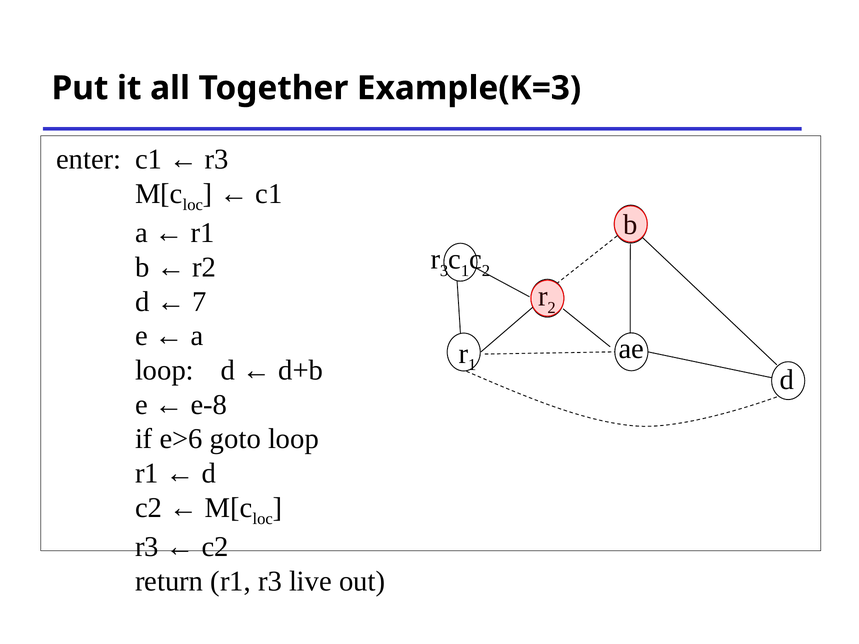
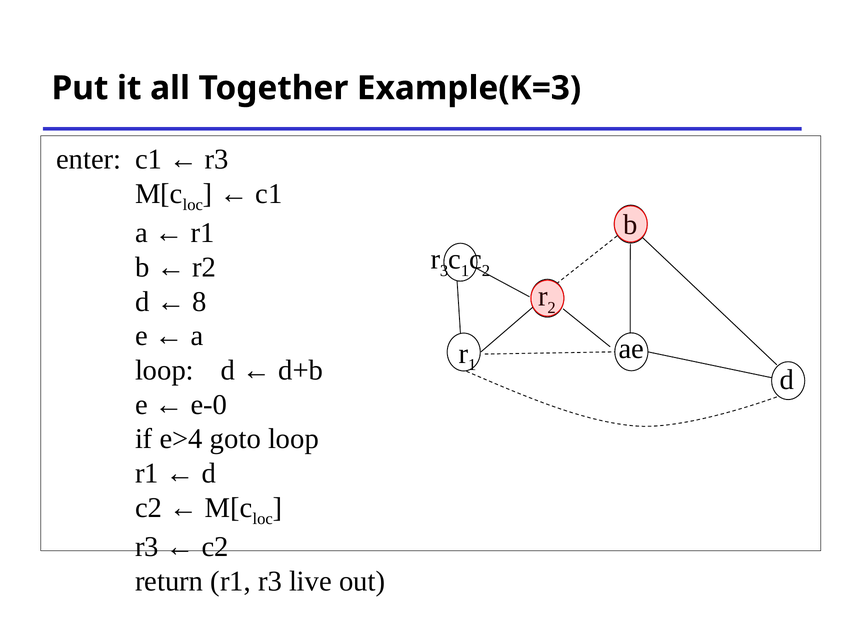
7: 7 -> 8
e-8: e-8 -> e-0
e>6: e>6 -> e>4
